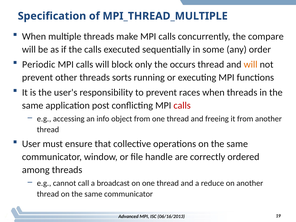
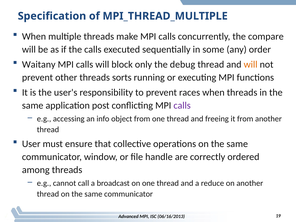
Periodic: Periodic -> Waitany
occurs: occurs -> debug
calls at (182, 105) colour: red -> purple
